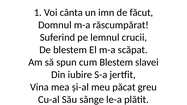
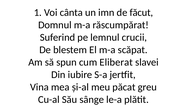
cum Blestem: Blestem -> Eliberat
